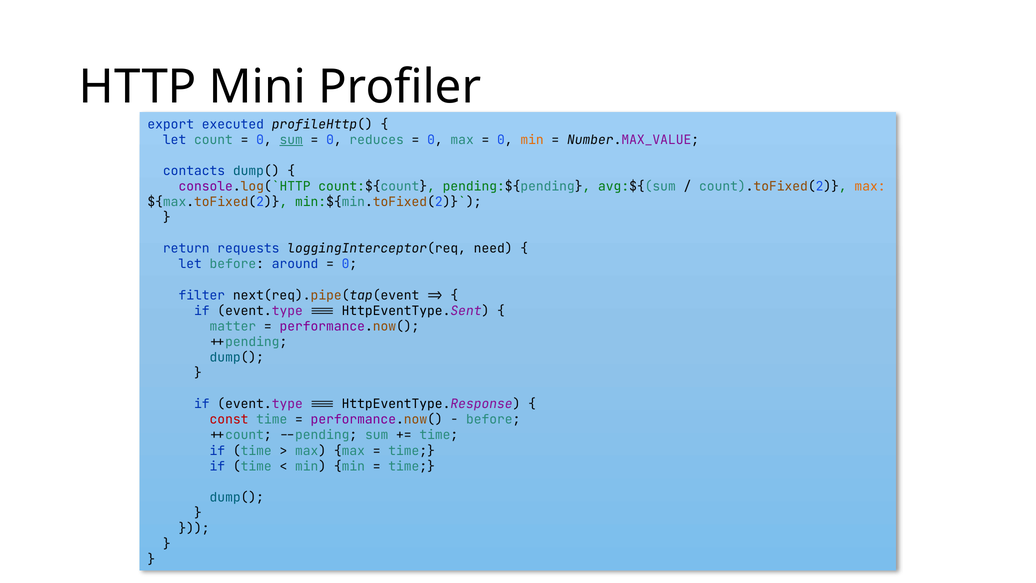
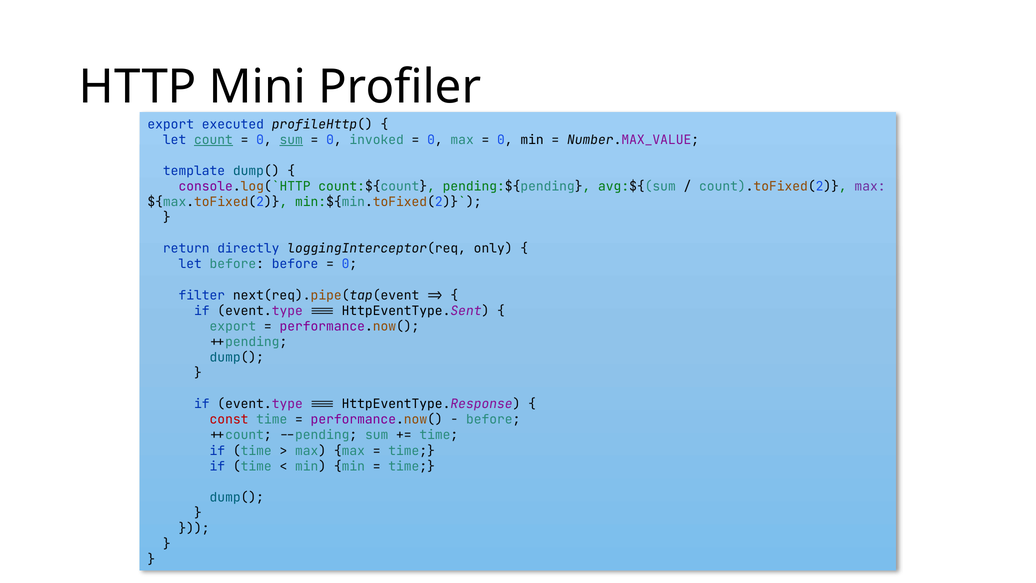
count underline: none -> present
reduces: reduces -> invoked
min at (532, 140) colour: orange -> black
contacts: contacts -> template
max at (870, 186) colour: orange -> purple
requests: requests -> directly
need: need -> only
before around: around -> before
matter at (233, 326): matter -> export
